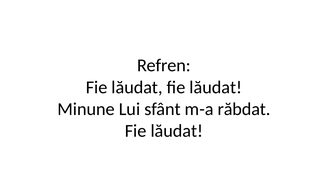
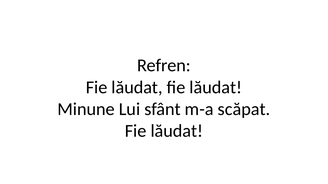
răbdat: răbdat -> scăpat
